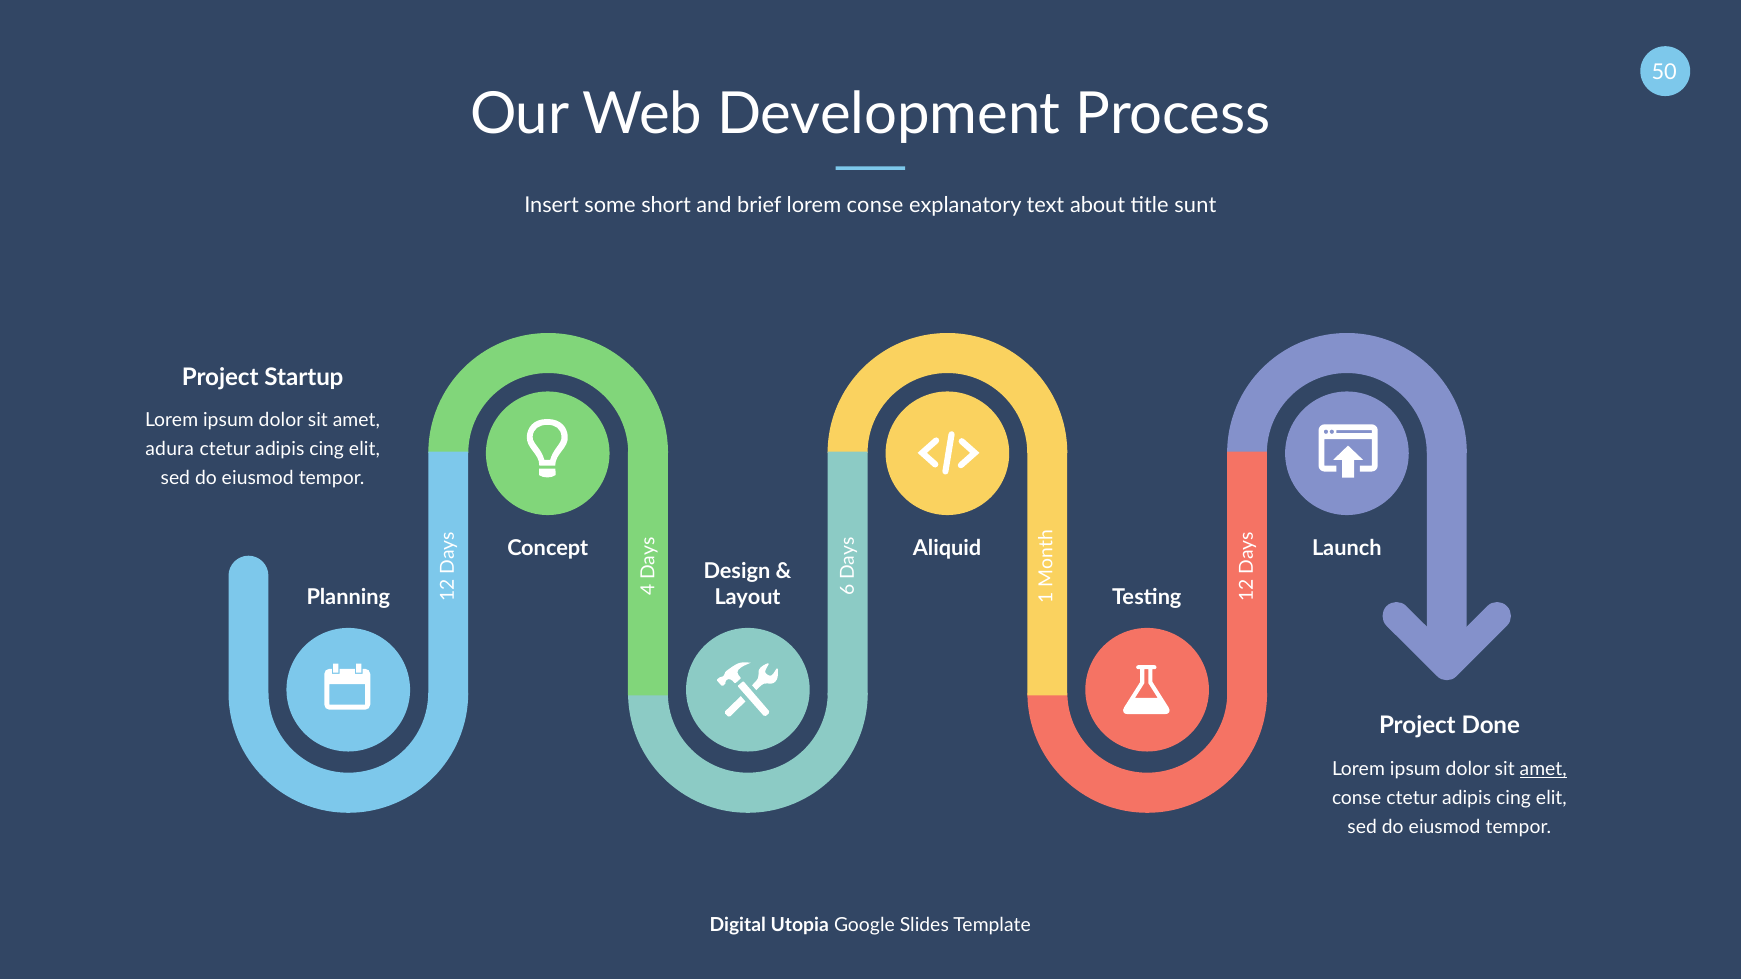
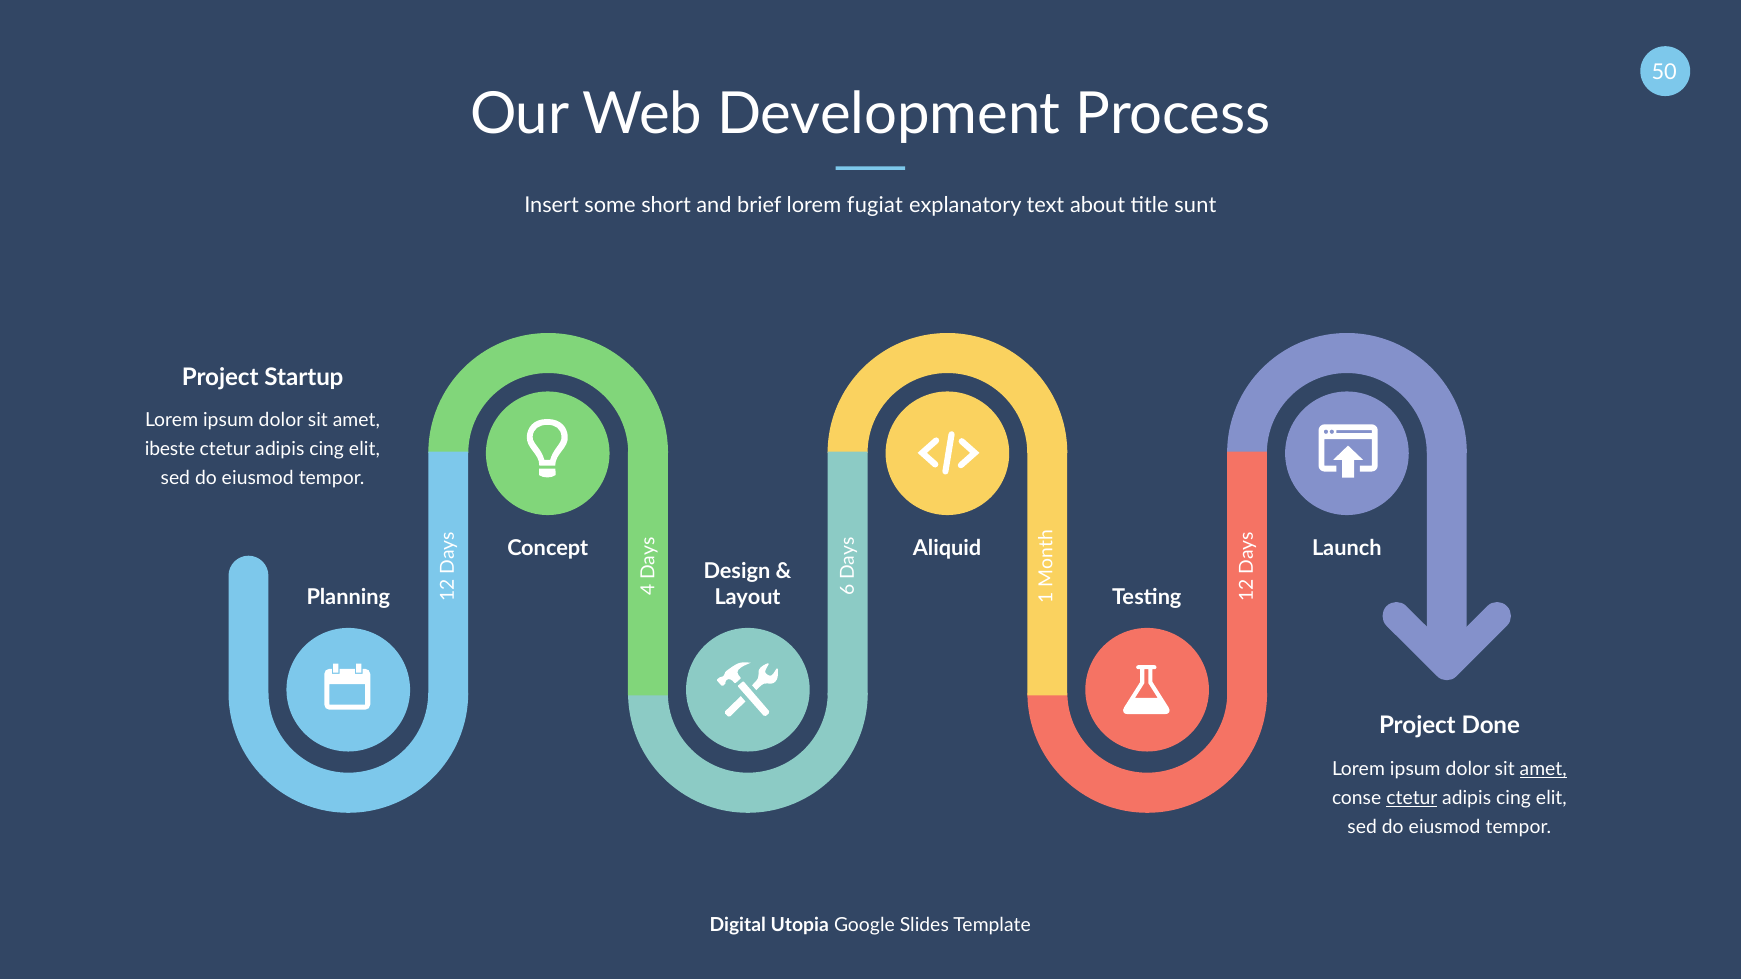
lorem conse: conse -> fugiat
adura: adura -> ibeste
ctetur at (1412, 798) underline: none -> present
